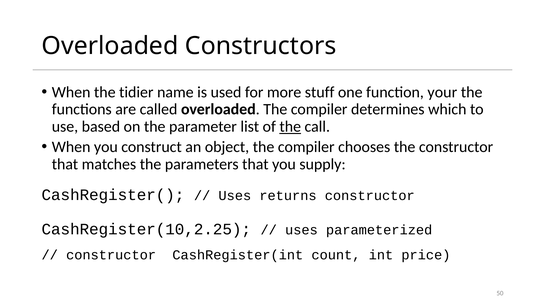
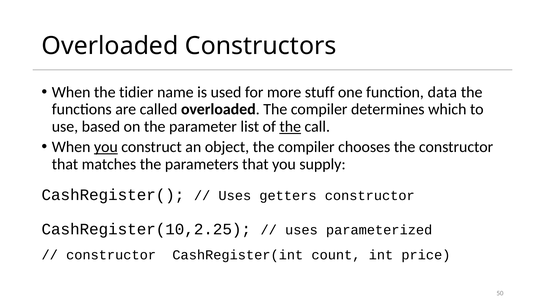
your: your -> data
you at (106, 147) underline: none -> present
returns: returns -> getters
